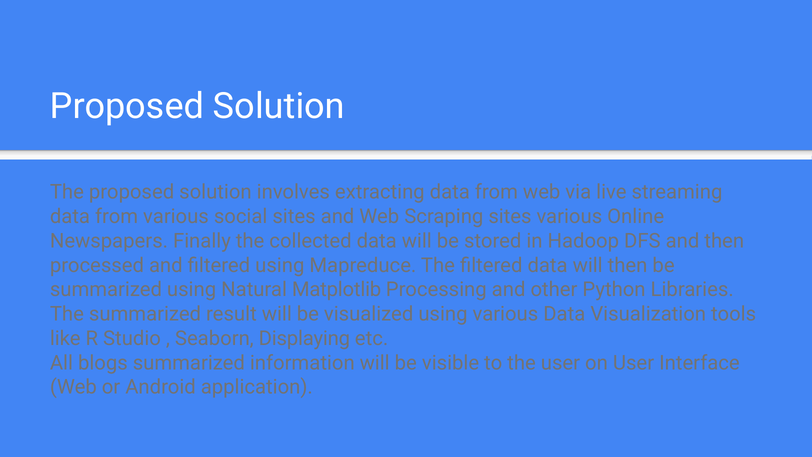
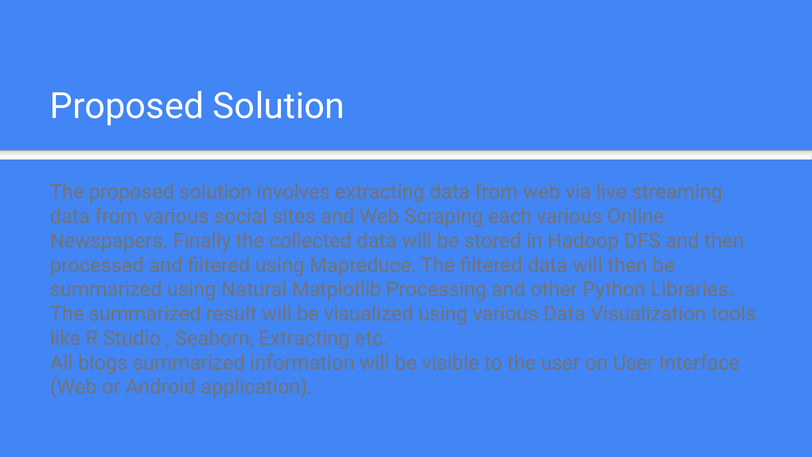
Scraping sites: sites -> each
Seaborn Displaying: Displaying -> Extracting
